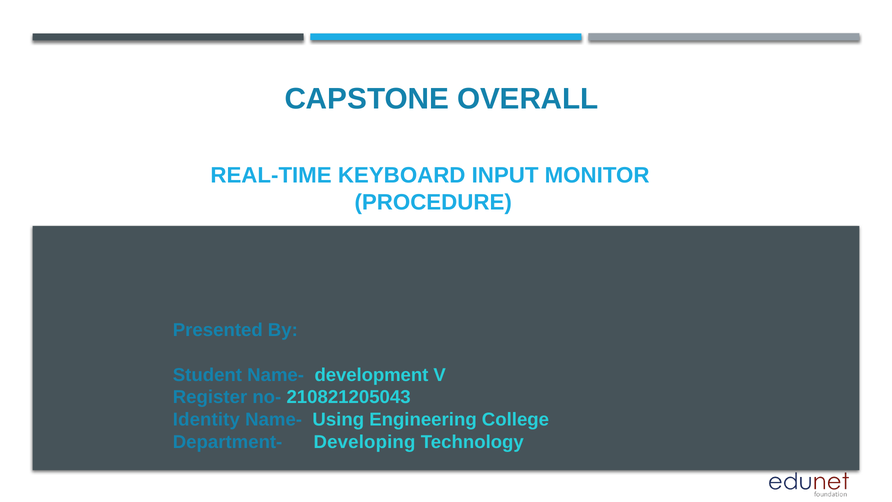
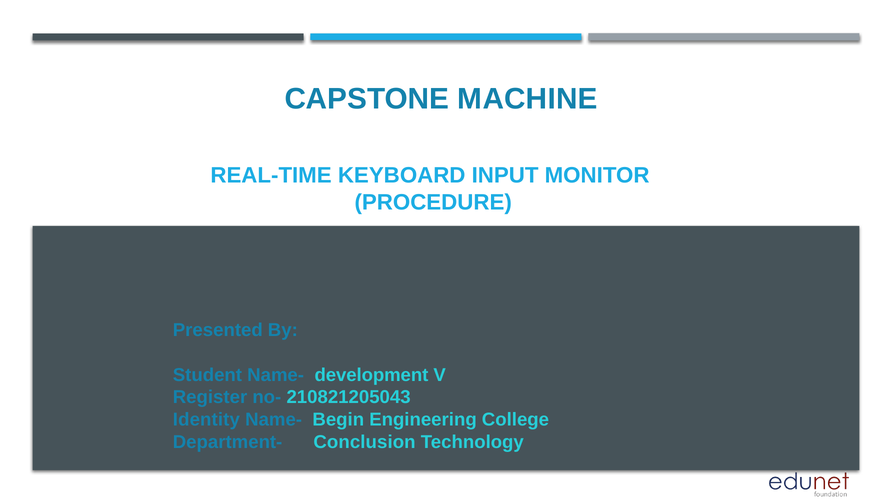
OVERALL: OVERALL -> MACHINE
Using: Using -> Begin
Developing: Developing -> Conclusion
